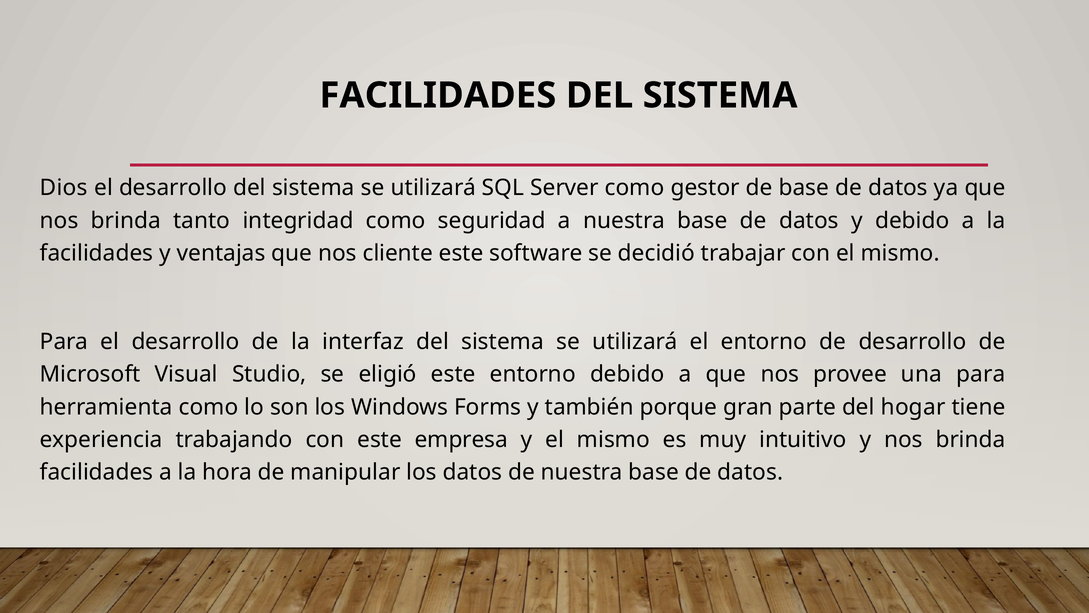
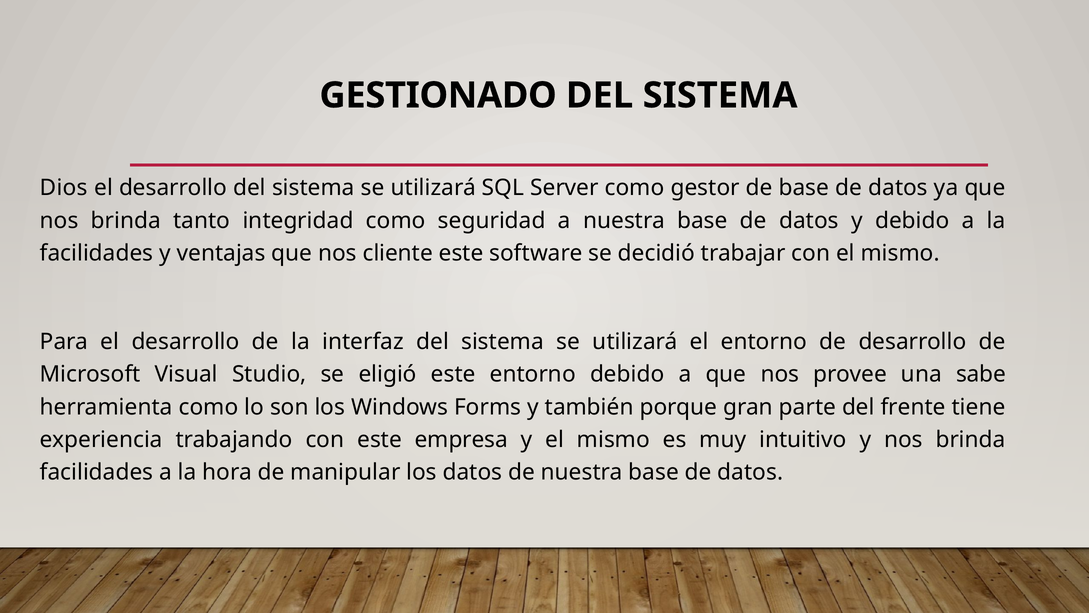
FACILIDADES at (438, 95): FACILIDADES -> GESTIONADO
una para: para -> sabe
hogar: hogar -> frente
